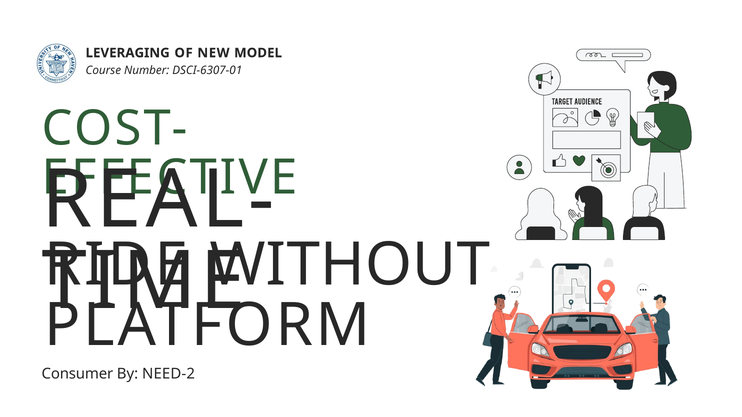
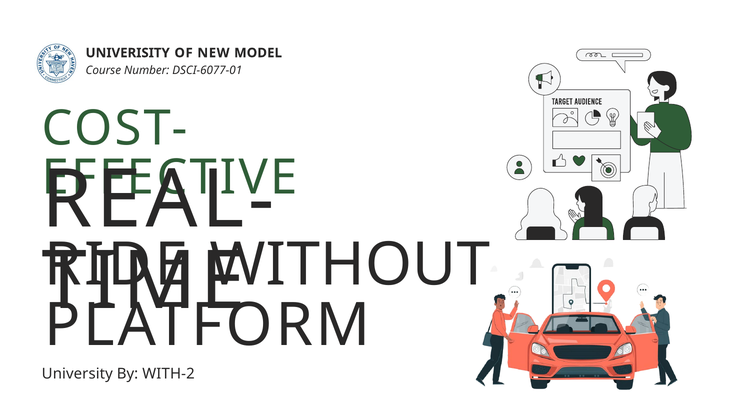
LEVERAGING: LEVERAGING -> UNIVERISITY
DSCI-6307-01: DSCI-6307-01 -> DSCI-6077-01
Consumer: Consumer -> University
NEED-2: NEED-2 -> WITH-2
